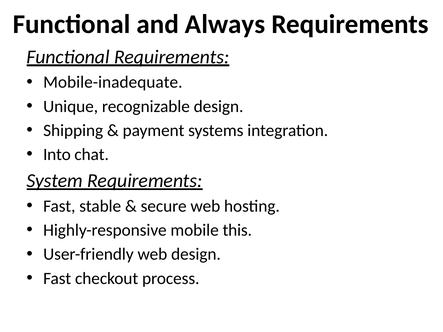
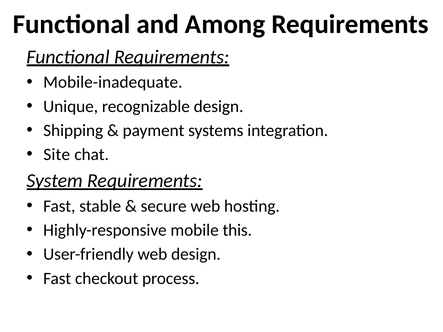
Always: Always -> Among
Into: Into -> Site
